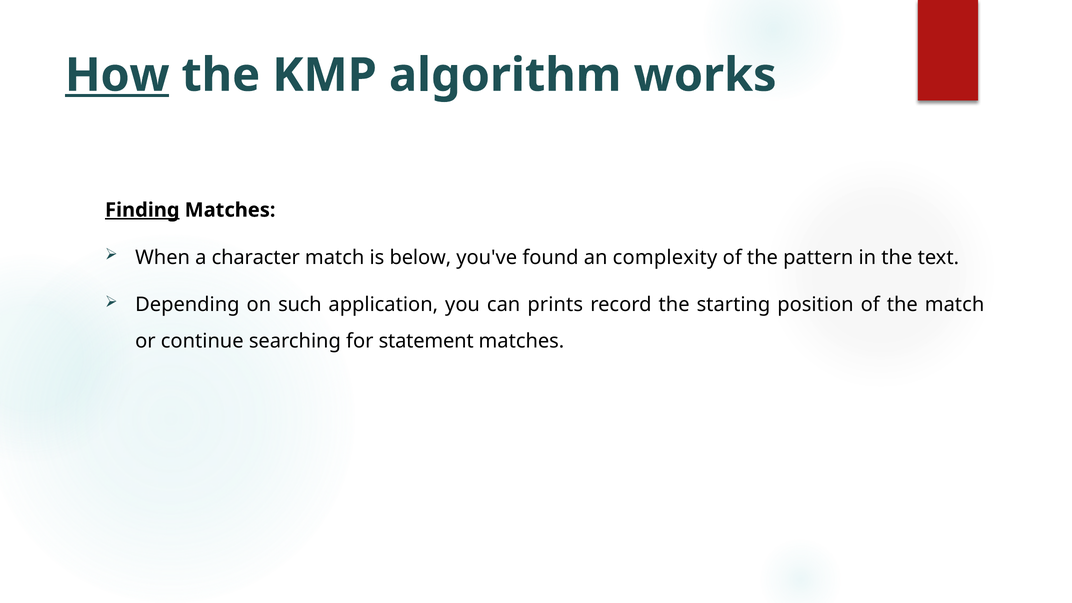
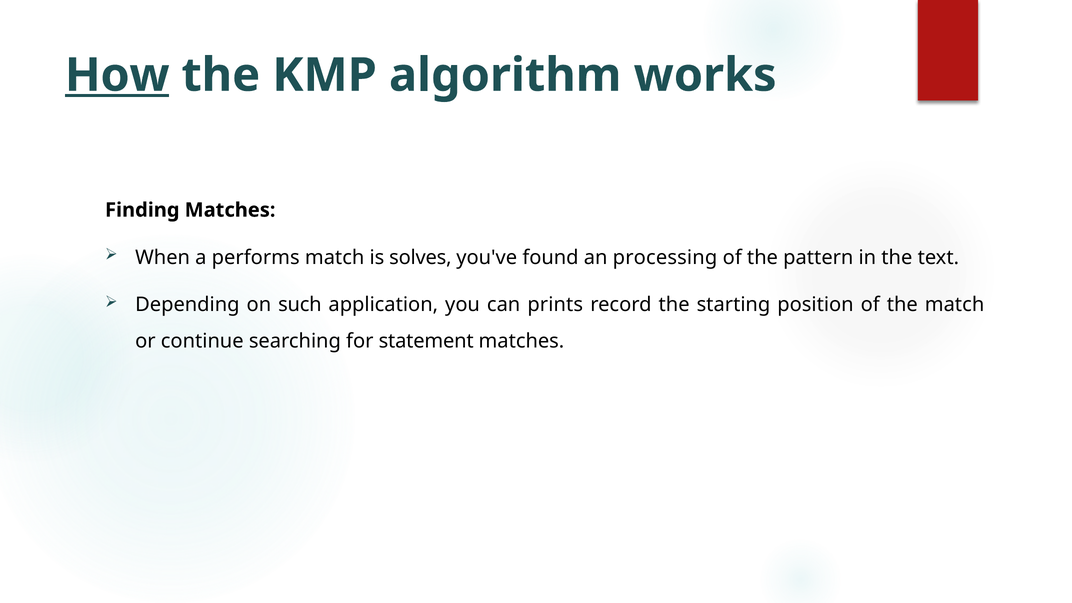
Finding underline: present -> none
character: character -> performs
below: below -> solves
complexity: complexity -> processing
